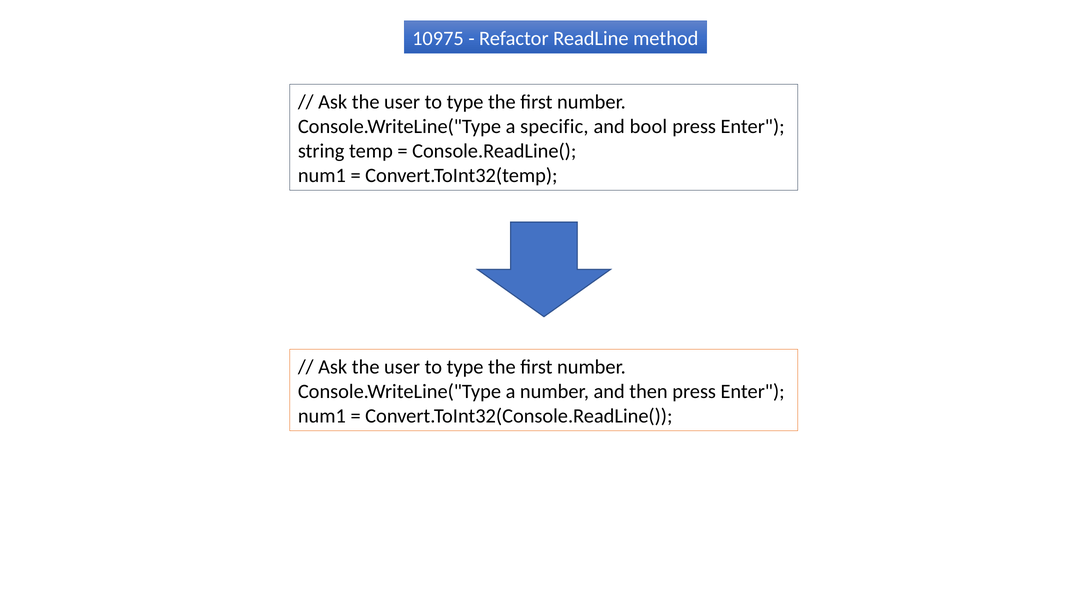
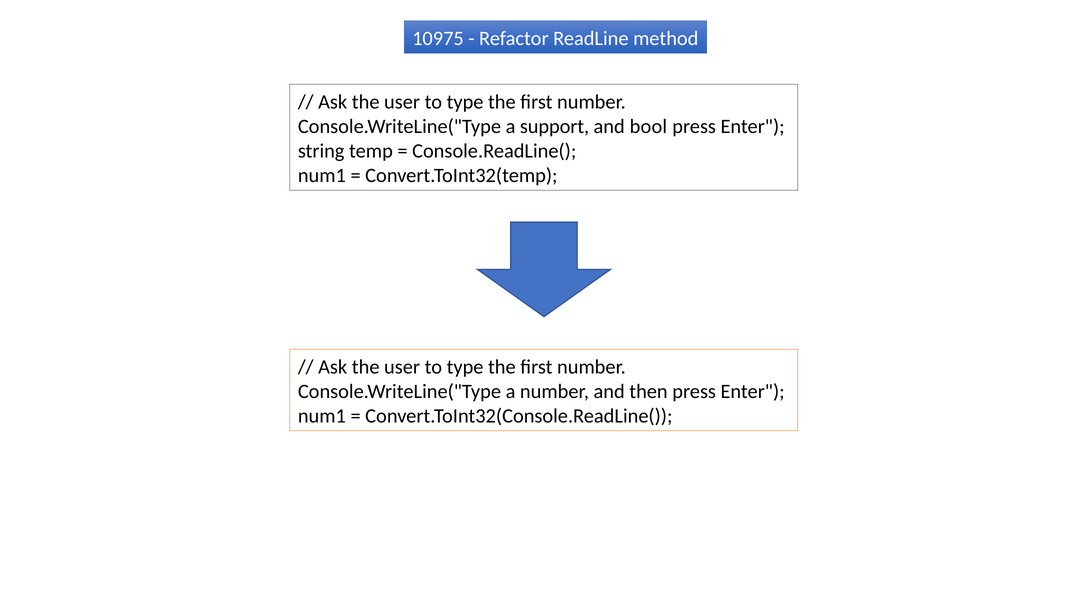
specific: specific -> support
